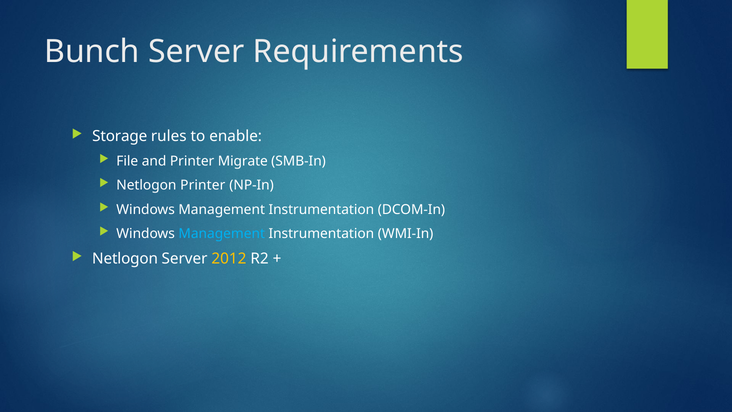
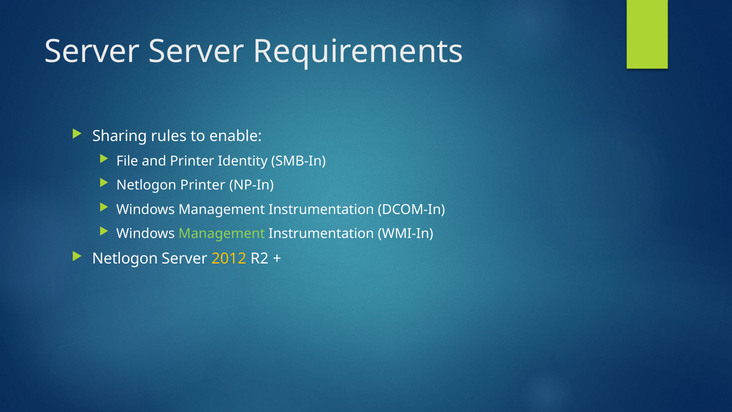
Bunch at (92, 51): Bunch -> Server
Storage: Storage -> Sharing
Migrate: Migrate -> Identity
Management at (222, 233) colour: light blue -> light green
